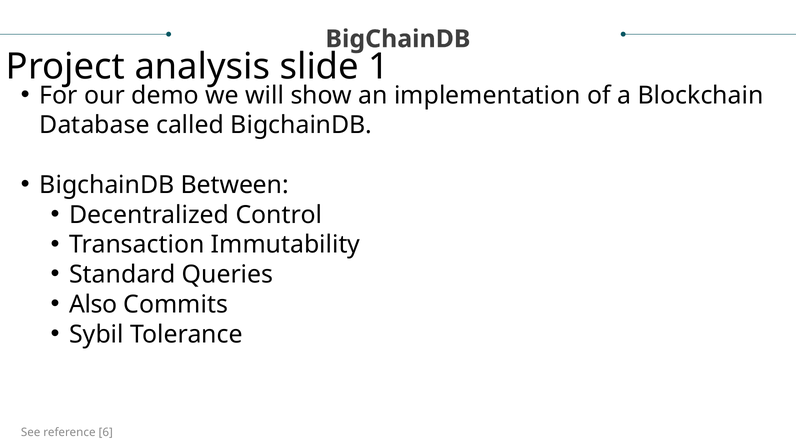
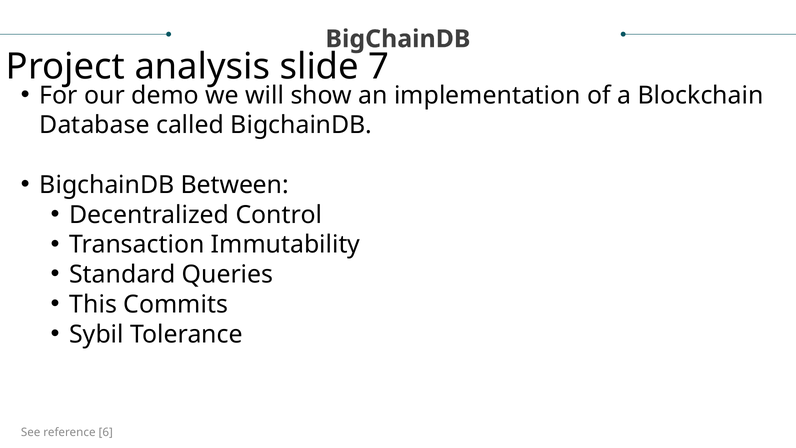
1: 1 -> 7
Also: Also -> This
